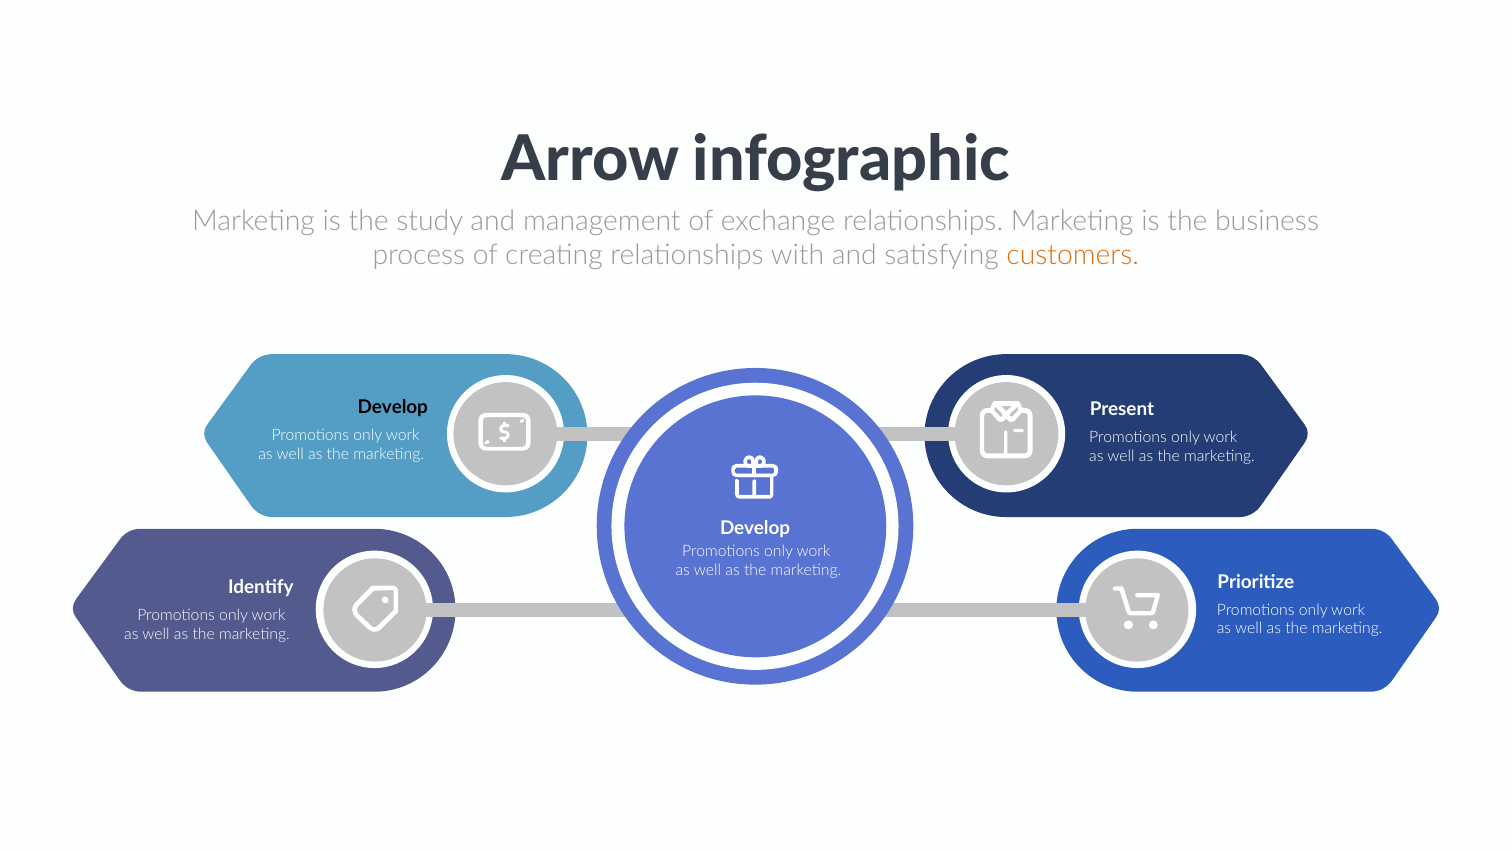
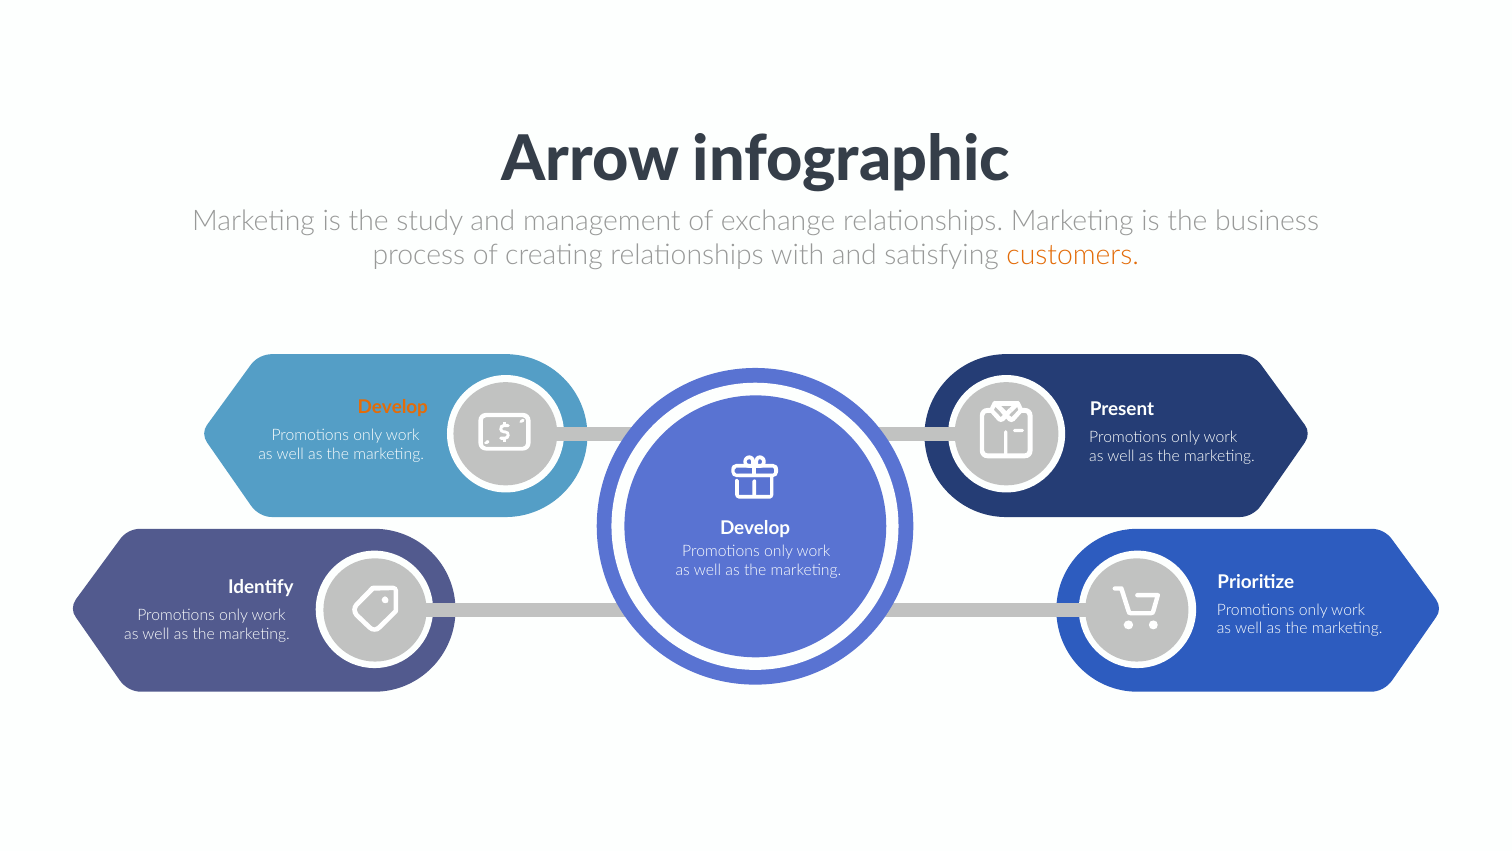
Develop at (393, 408) colour: black -> orange
